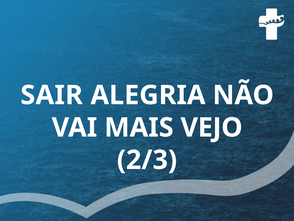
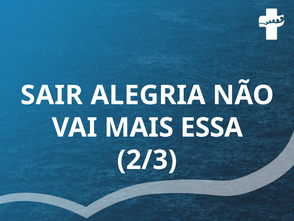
VEJO: VEJO -> ESSA
